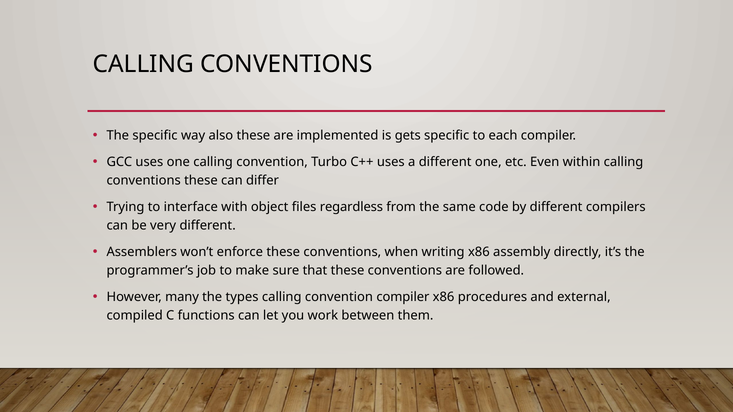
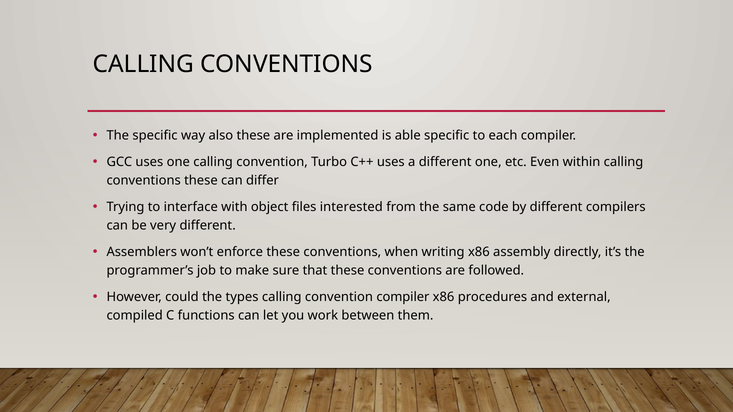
gets: gets -> able
regardless: regardless -> interested
many: many -> could
